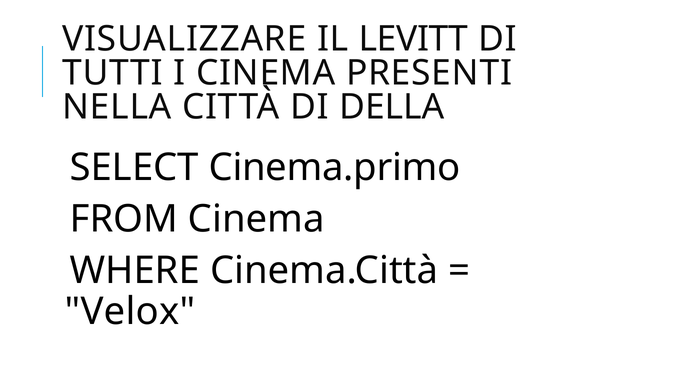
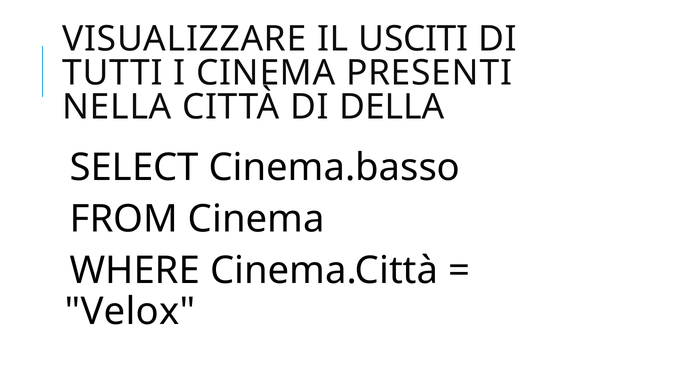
LEVITT: LEVITT -> USCITI
Cinema.primo: Cinema.primo -> Cinema.basso
